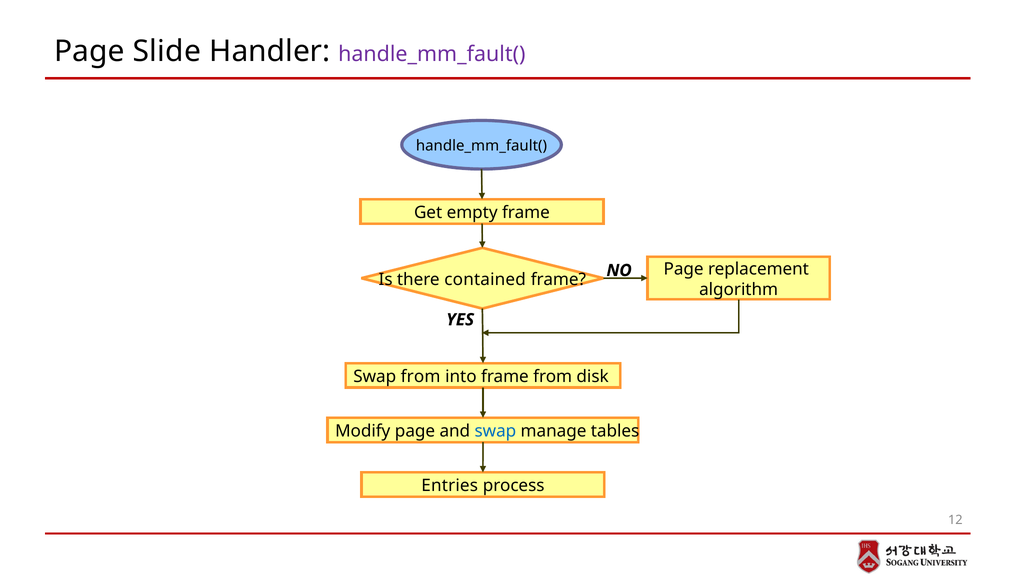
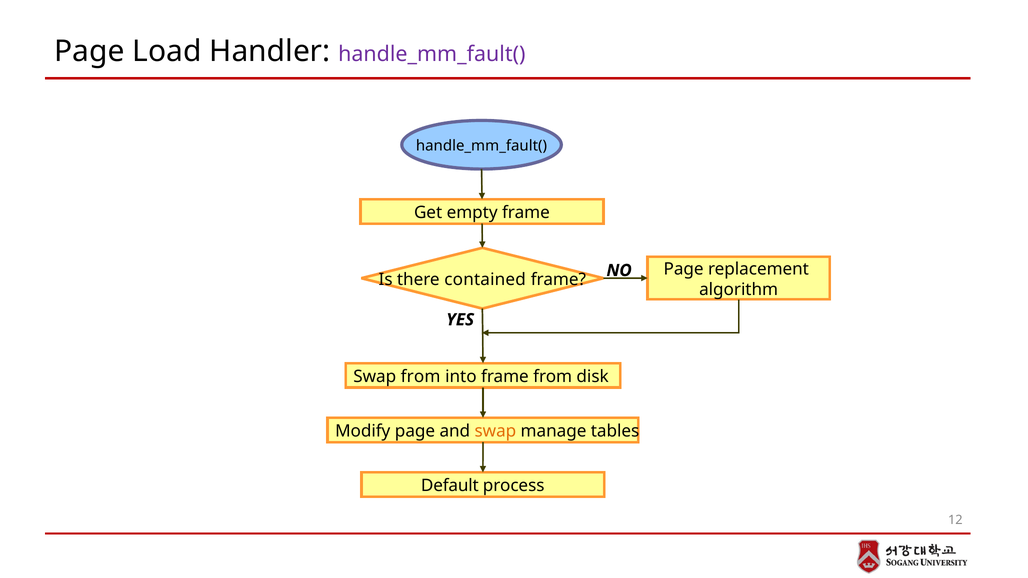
Slide: Slide -> Load
swap at (495, 431) colour: blue -> orange
Entries: Entries -> Default
